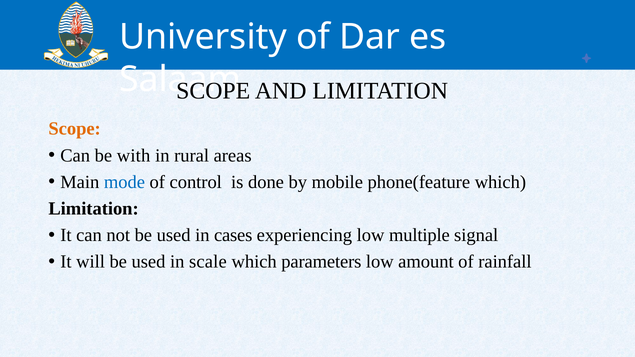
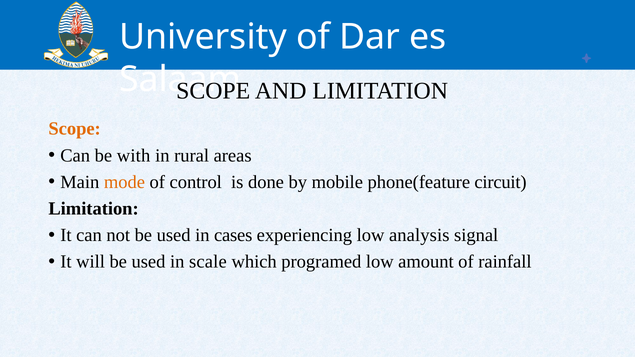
mode colour: blue -> orange
phone(feature which: which -> circuit
multiple: multiple -> analysis
parameters: parameters -> programed
